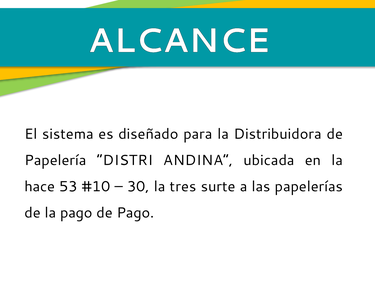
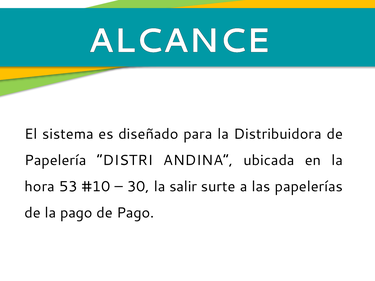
hace: hace -> hora
tres: tres -> salir
